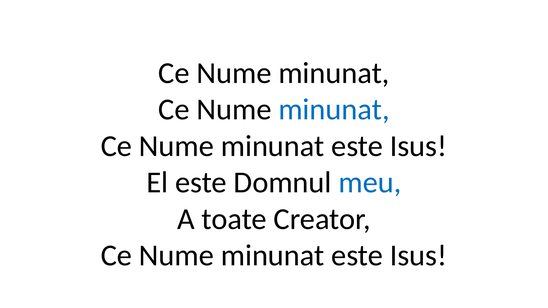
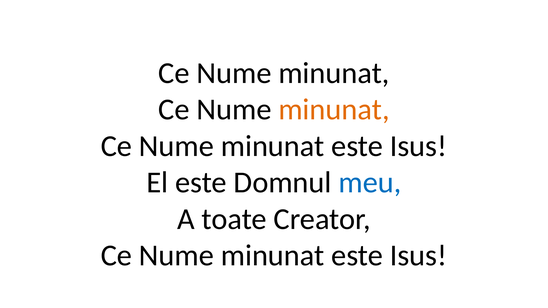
minunat at (334, 110) colour: blue -> orange
